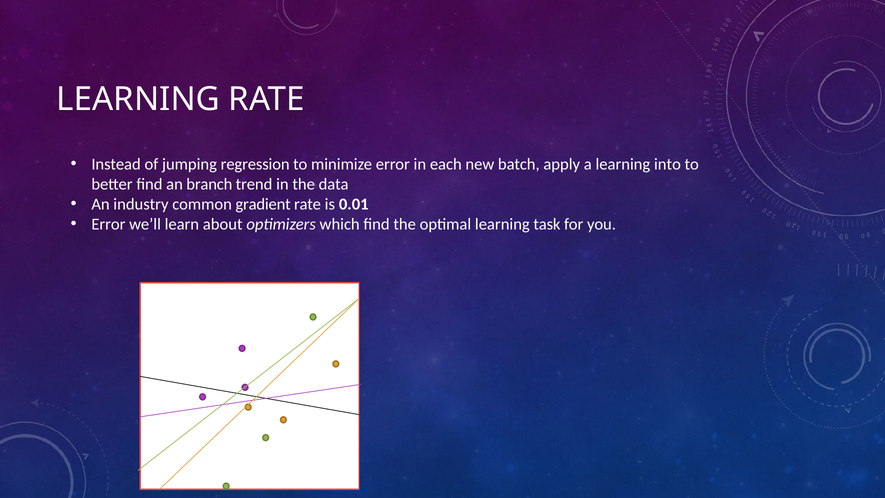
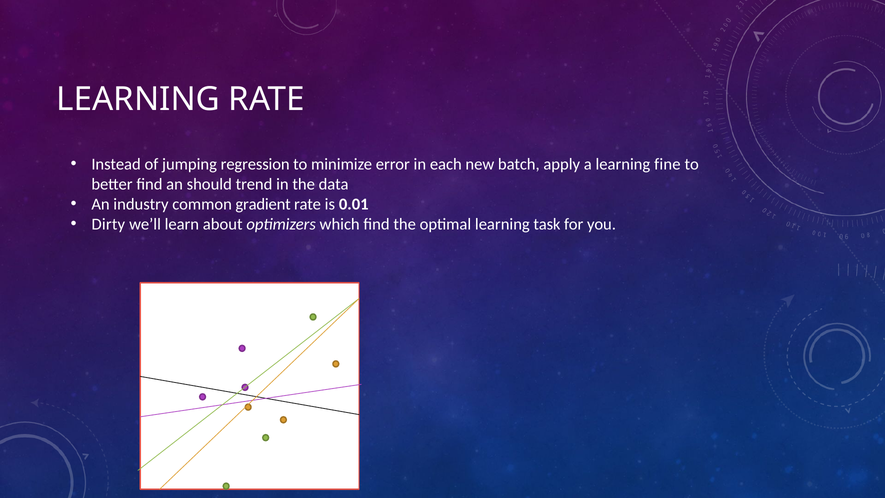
into: into -> fine
branch: branch -> should
Error at (108, 224): Error -> Dirty
